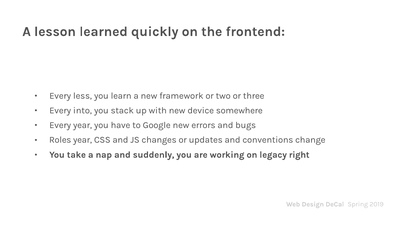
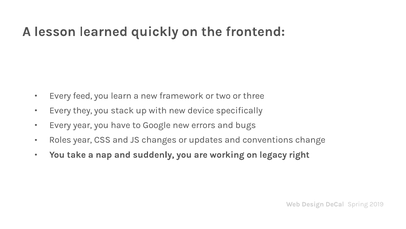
less: less -> feed
into: into -> they
somewhere: somewhere -> specifically
